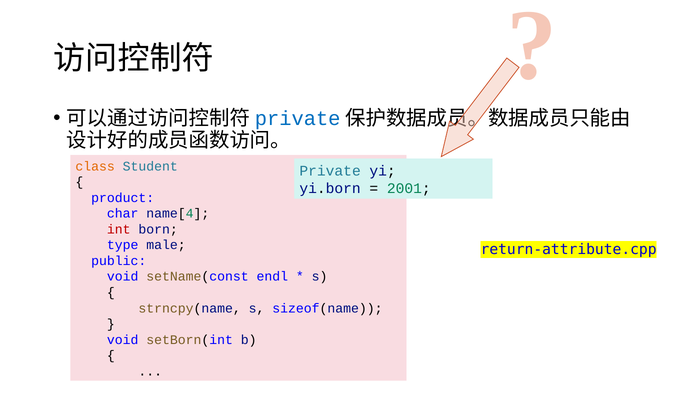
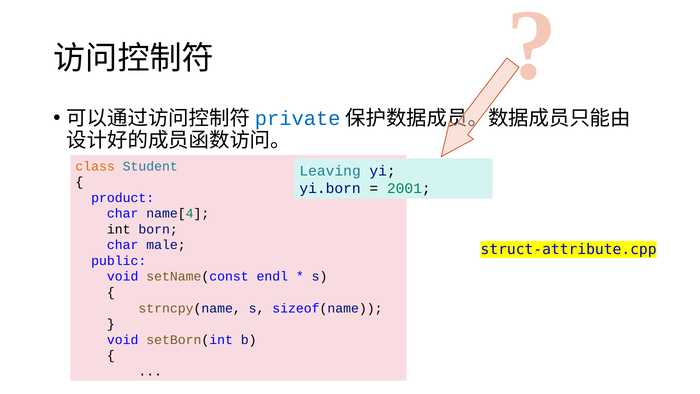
Private: Private -> Leaving
int colour: red -> black
type at (123, 245): type -> char
return-attribute.cpp: return-attribute.cpp -> struct-attribute.cpp
